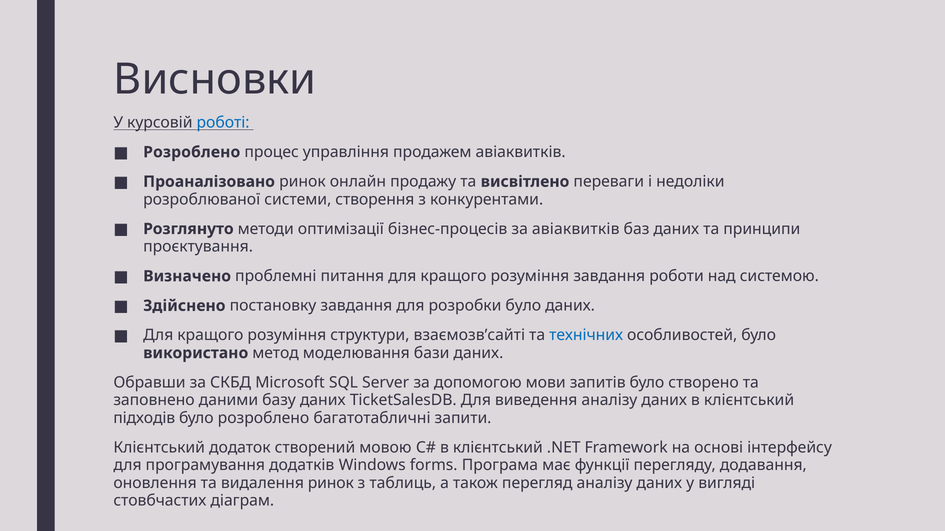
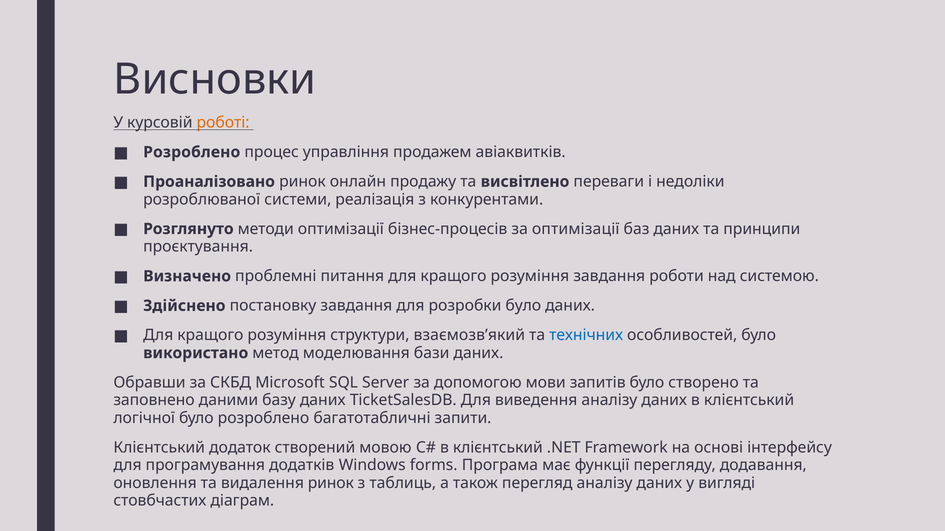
роботі colour: blue -> orange
створення: створення -> реалізація
за авіаквитків: авіаквитків -> оптимізації
взаємозв’сайті: взаємозв’сайті -> взаємозв’який
підходів: підходів -> логічної
